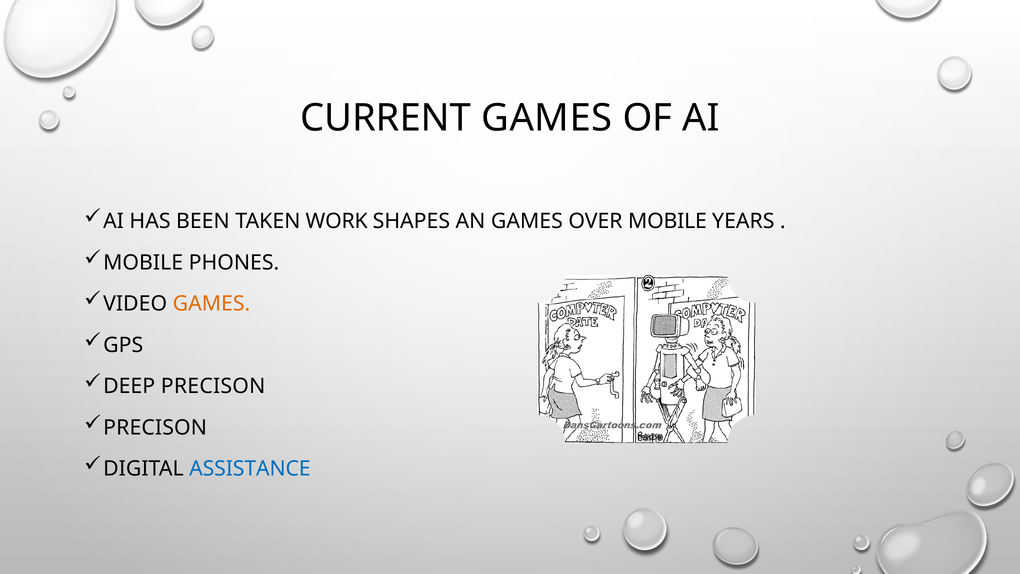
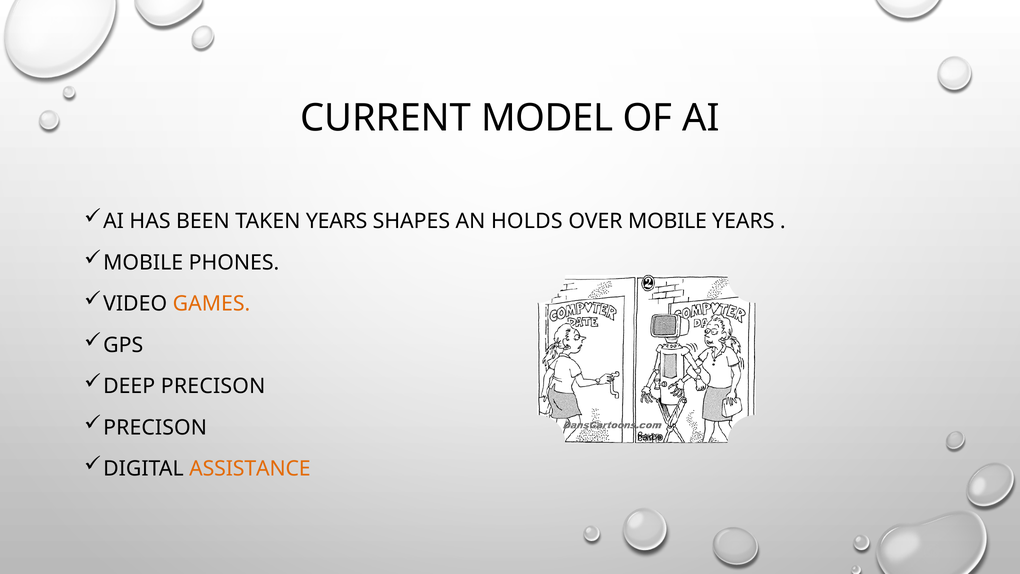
CURRENT GAMES: GAMES -> MODEL
TAKEN WORK: WORK -> YEARS
AN GAMES: GAMES -> HOLDS
ASSISTANCE colour: blue -> orange
